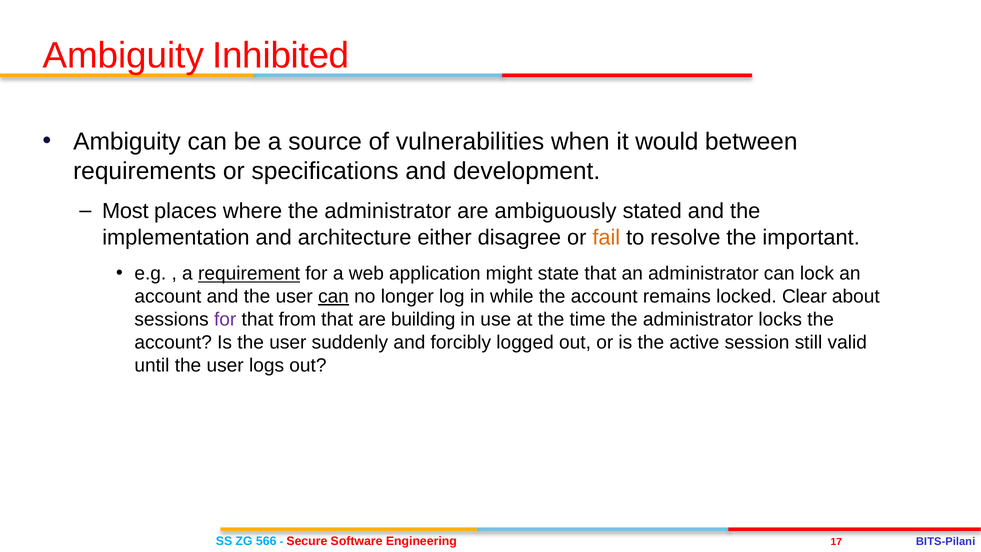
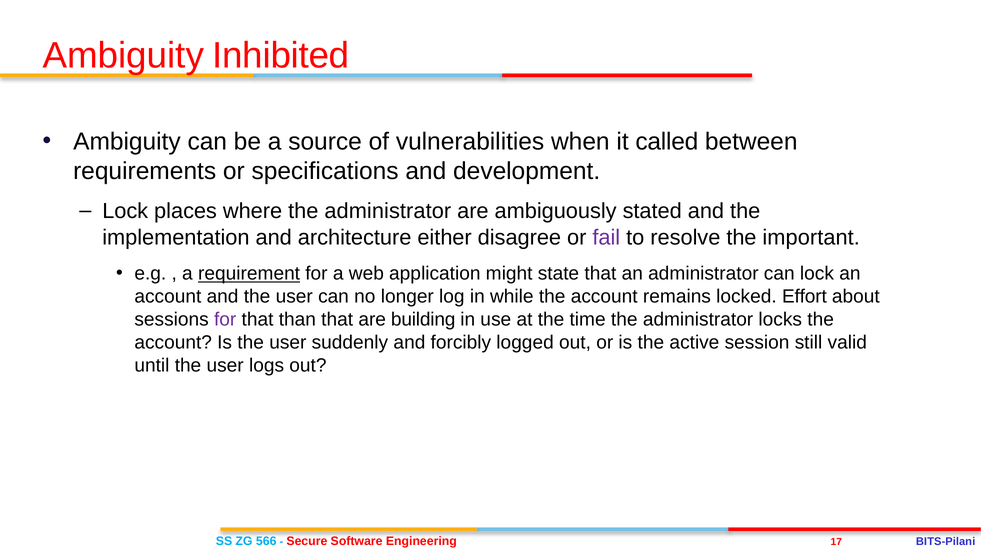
would: would -> called
Most at (125, 211): Most -> Lock
fail colour: orange -> purple
can at (333, 297) underline: present -> none
Clear: Clear -> Effort
from: from -> than
